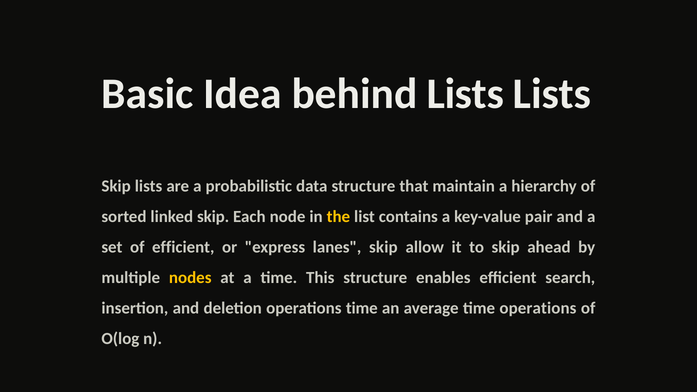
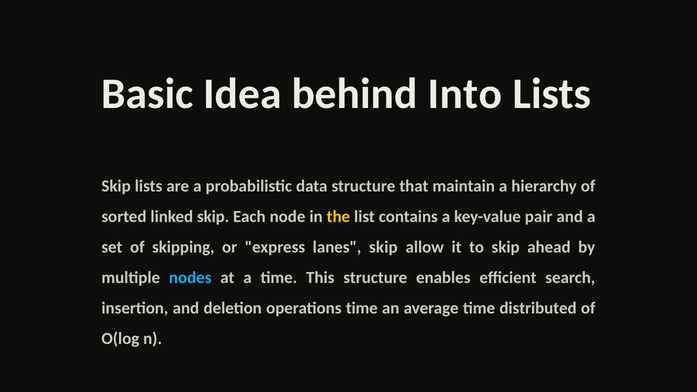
behind Lists: Lists -> Into
of efficient: efficient -> skipping
nodes colour: yellow -> light blue
time operations: operations -> distributed
